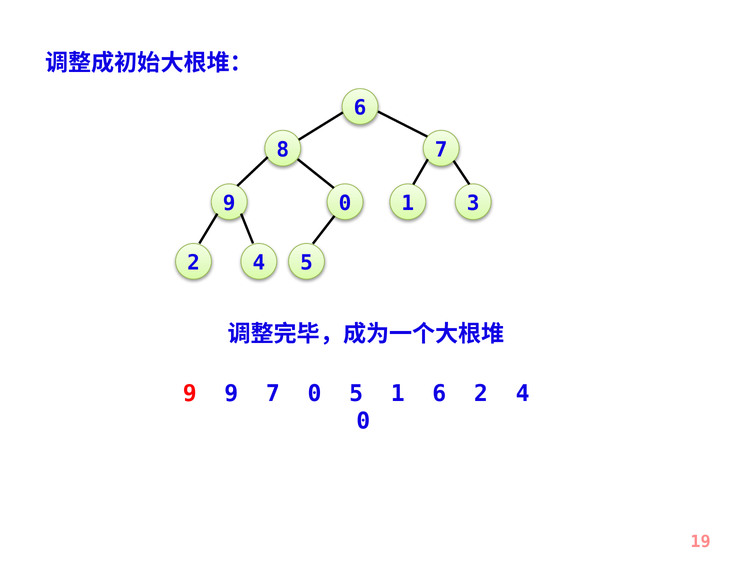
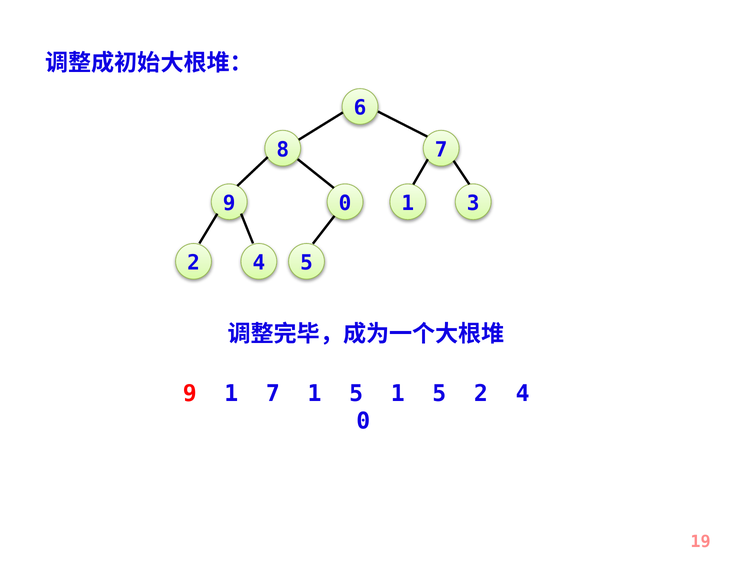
9 9: 9 -> 1
7 0: 0 -> 1
5 1 6: 6 -> 5
